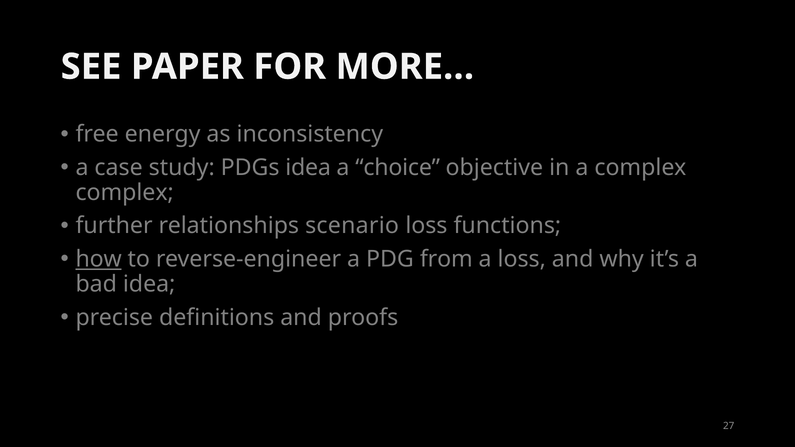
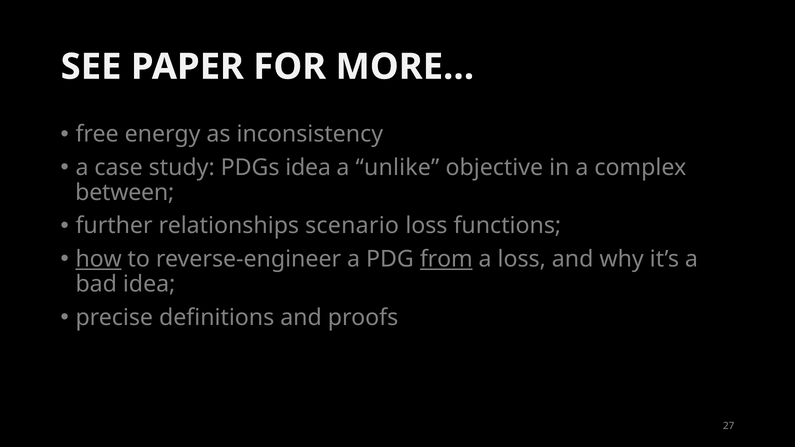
choice: choice -> unlike
complex at (125, 193): complex -> between
from underline: none -> present
